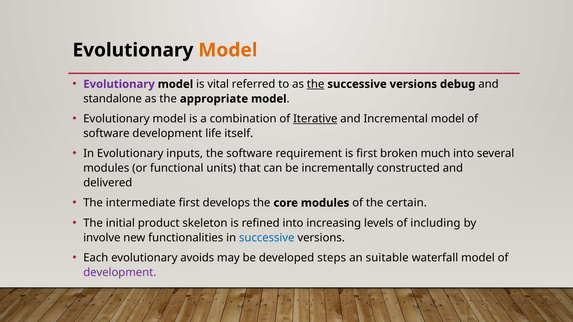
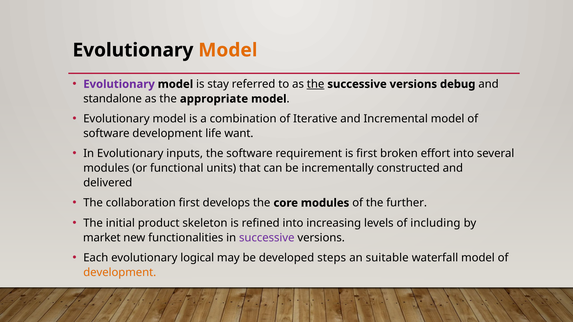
vital: vital -> stay
Iterative underline: present -> none
itself: itself -> want
much: much -> effort
intermediate: intermediate -> collaboration
certain: certain -> further
involve: involve -> market
successive at (267, 238) colour: blue -> purple
avoids: avoids -> logical
development at (120, 273) colour: purple -> orange
